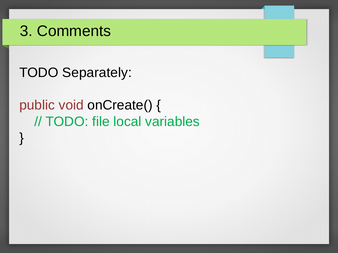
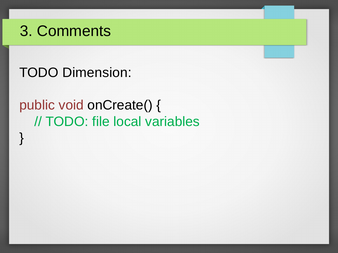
Separately: Separately -> Dimension
